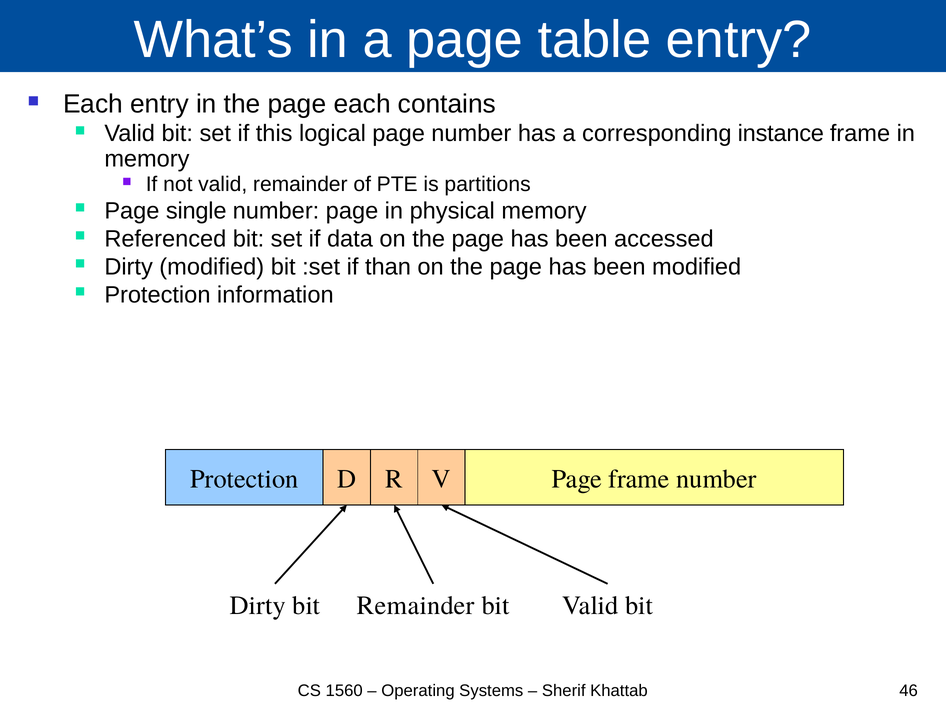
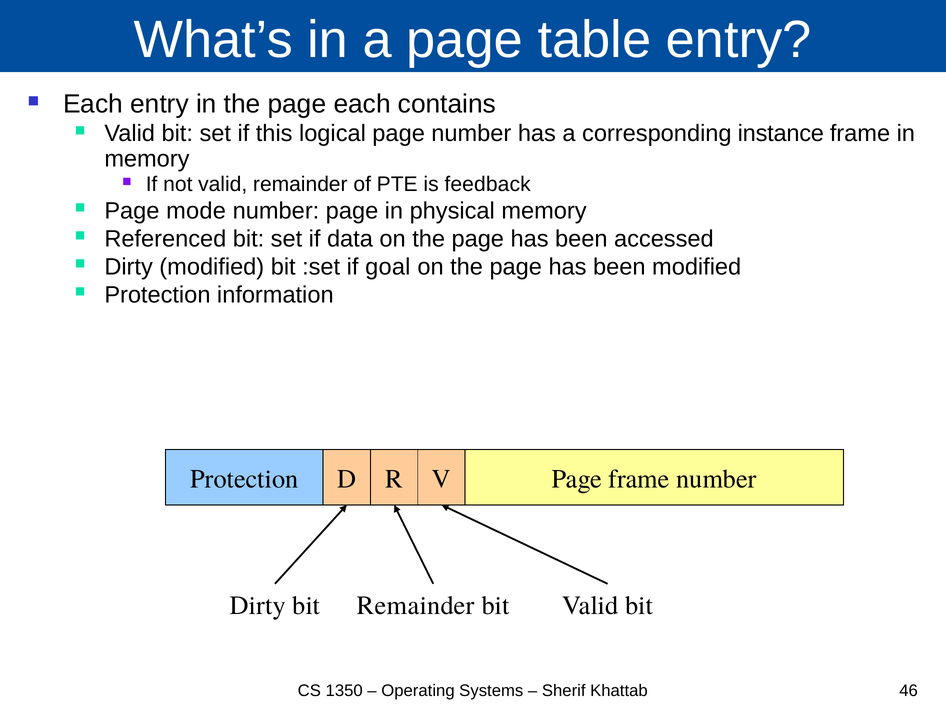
partitions: partitions -> feedback
single: single -> mode
than: than -> goal
1560: 1560 -> 1350
